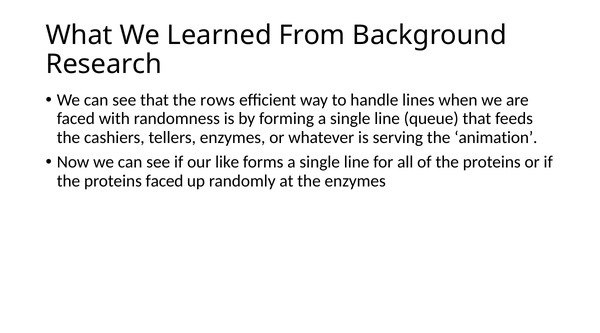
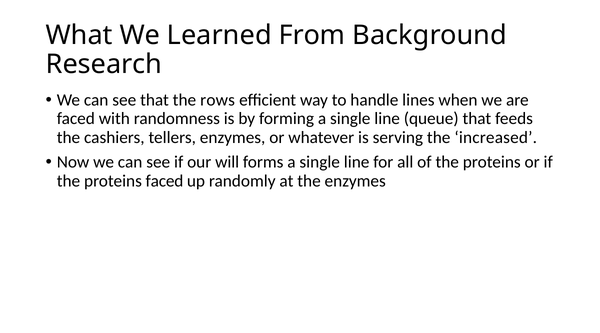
animation: animation -> increased
like: like -> will
